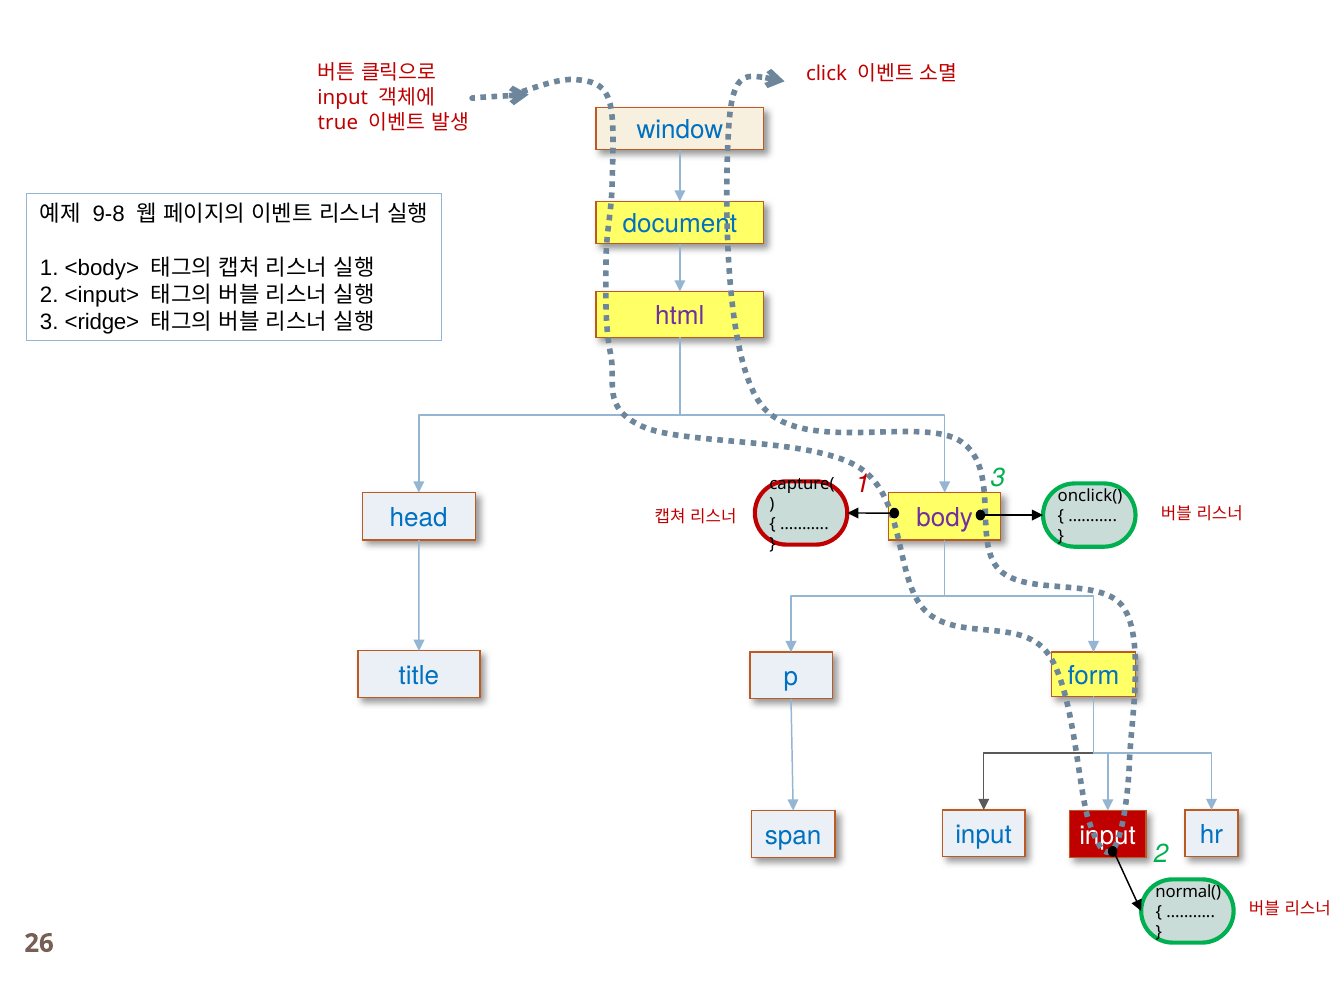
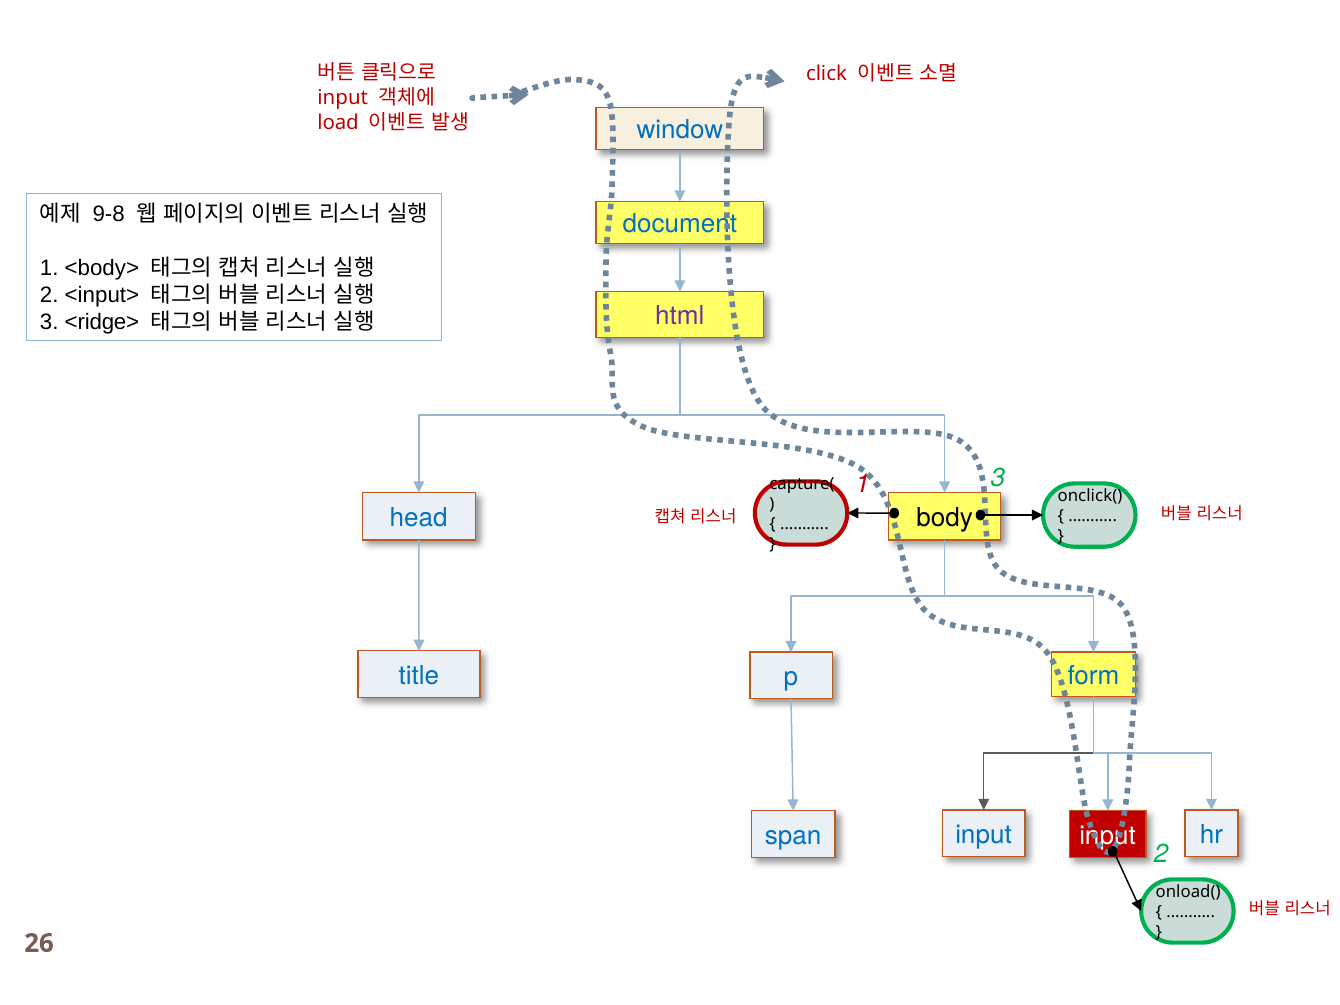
true: true -> load
body colour: purple -> black
normal(: normal( -> onload(
